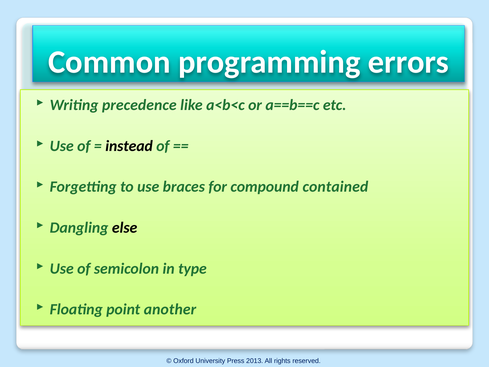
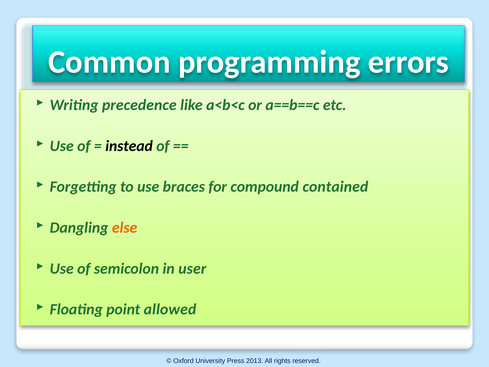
else colour: black -> orange
type: type -> user
another: another -> allowed
